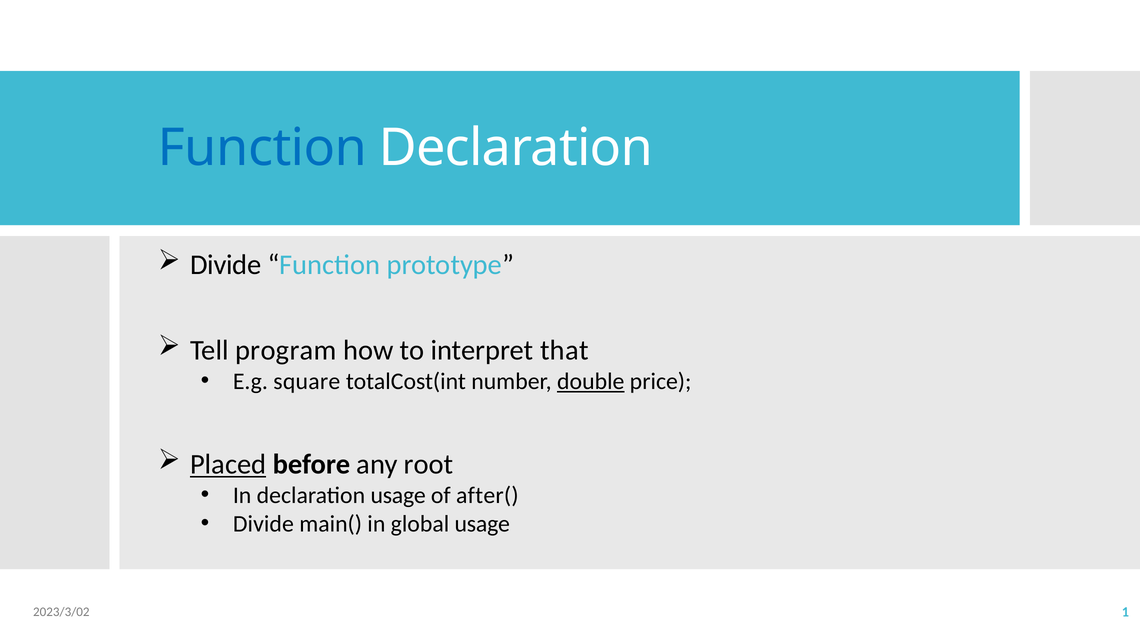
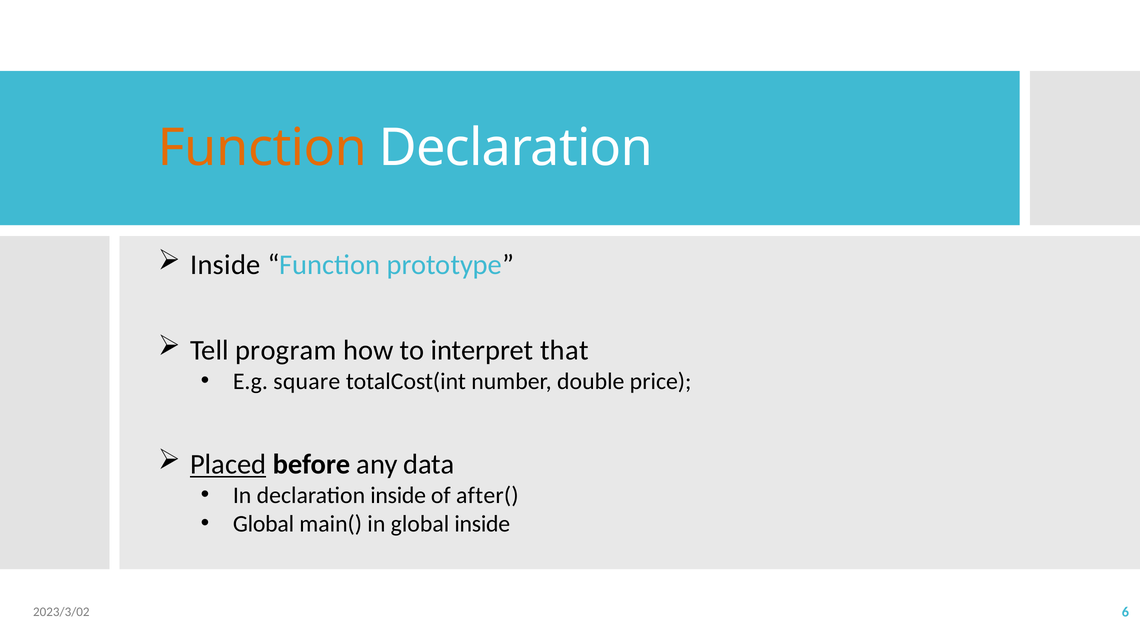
Function at (263, 148) colour: blue -> orange
Divide at (226, 265): Divide -> Inside
double underline: present -> none
root: root -> data
declaration usage: usage -> inside
Divide at (263, 524): Divide -> Global
global usage: usage -> inside
1: 1 -> 6
